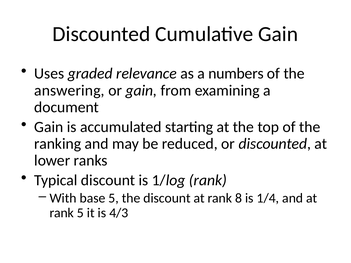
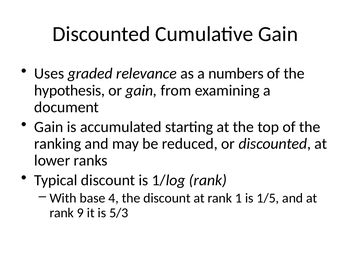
answering: answering -> hypothesis
base 5: 5 -> 4
8: 8 -> 1
1/4: 1/4 -> 1/5
rank 5: 5 -> 9
4/3: 4/3 -> 5/3
